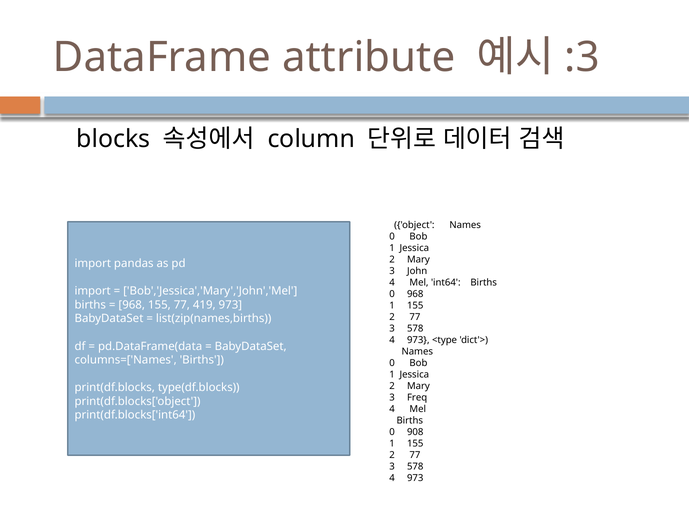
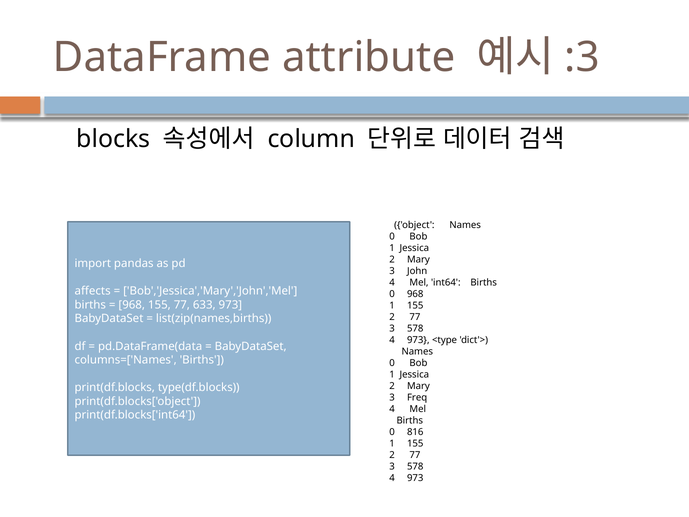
import at (93, 291): import -> affects
419: 419 -> 633
908: 908 -> 816
